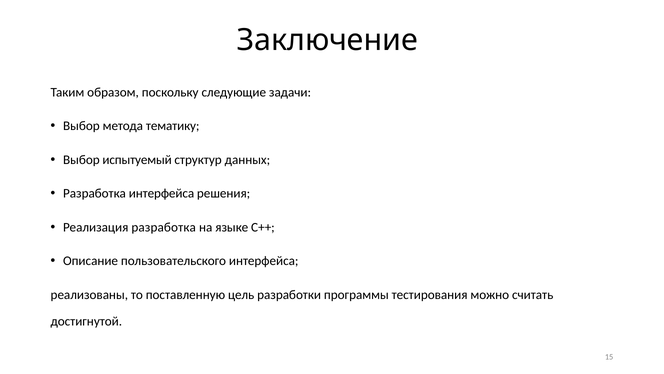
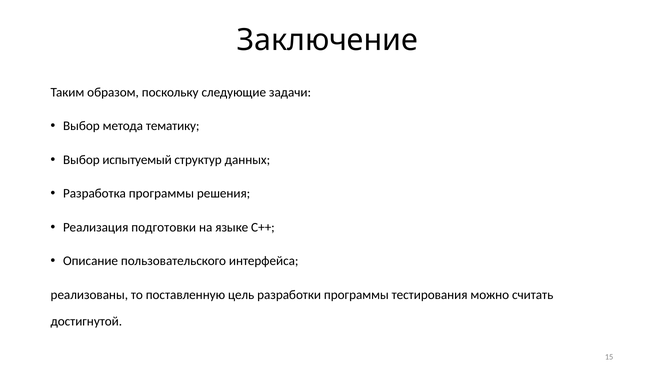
Разработка интерфейса: интерфейса -> программы
Реализация разработка: разработка -> подготовки
